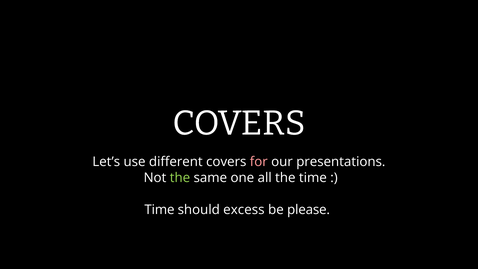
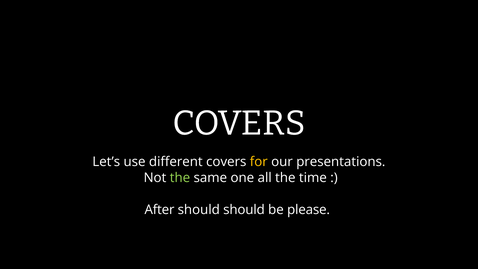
for colour: pink -> yellow
Time at (159, 210): Time -> After
should excess: excess -> should
